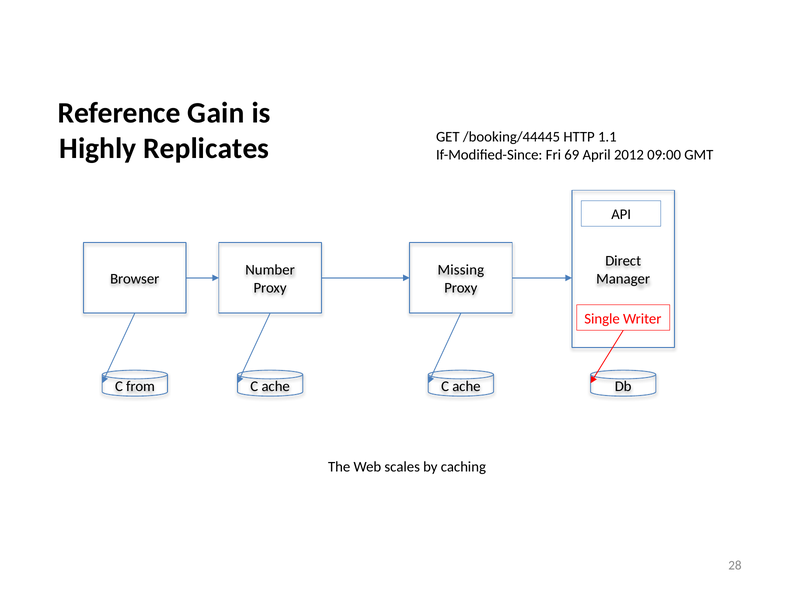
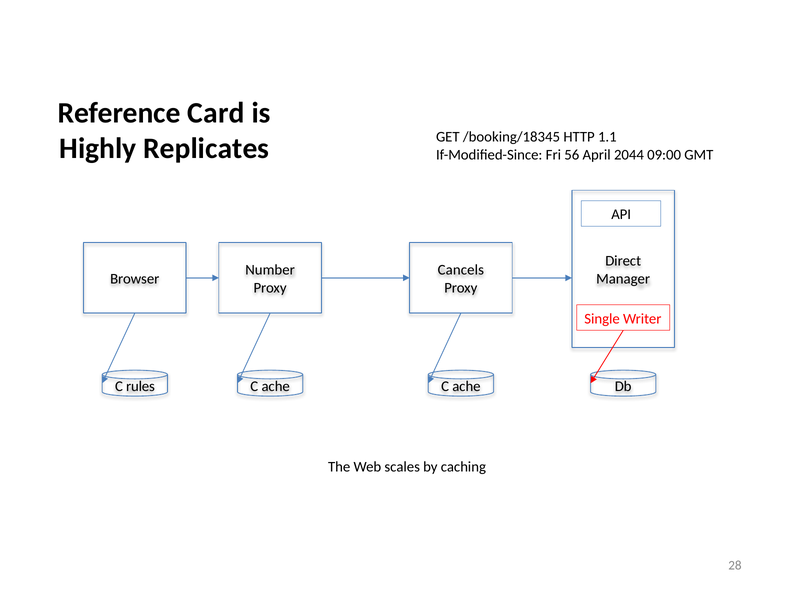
Gain: Gain -> Card
/booking/44445: /booking/44445 -> /booking/18345
69: 69 -> 56
2012: 2012 -> 2044
Missing: Missing -> Cancels
from: from -> rules
